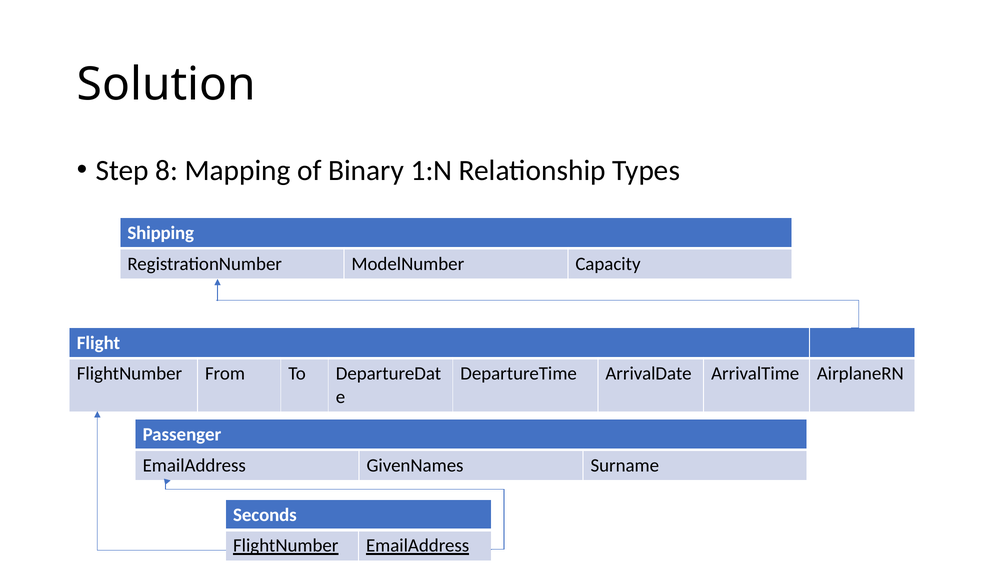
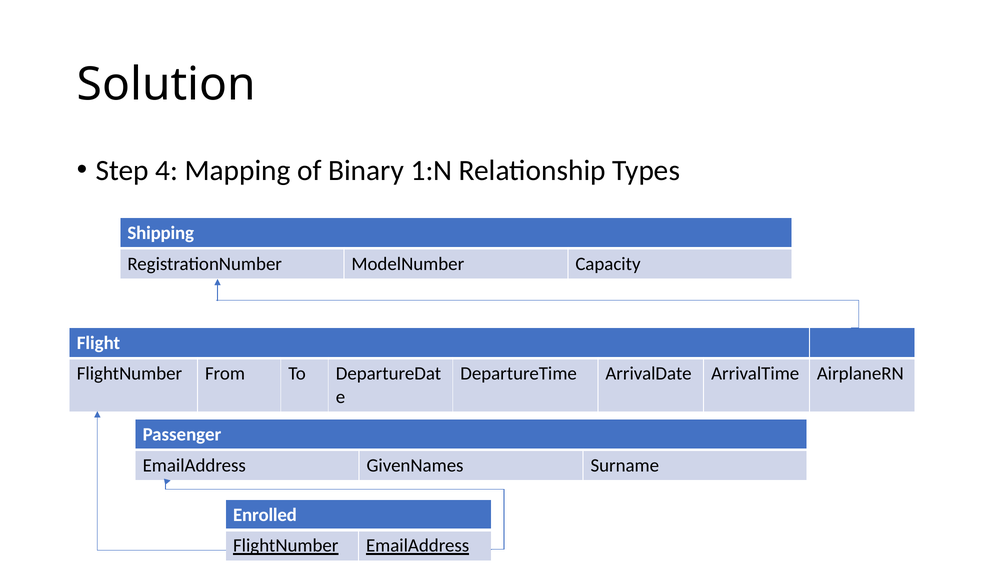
8: 8 -> 4
Seconds: Seconds -> Enrolled
